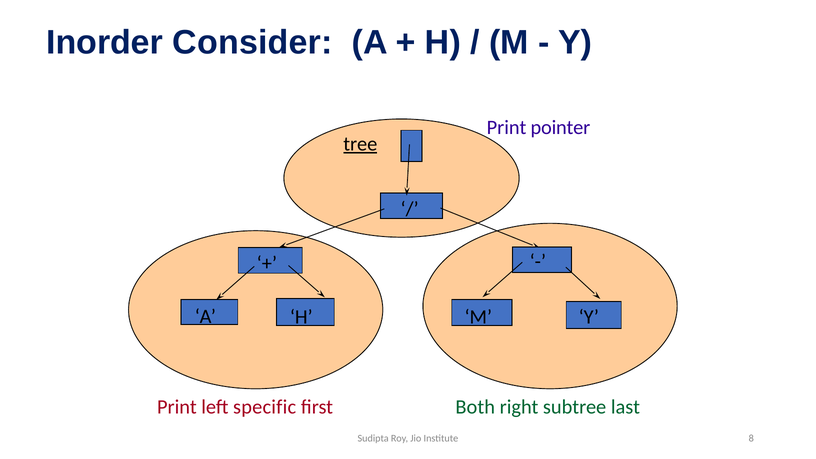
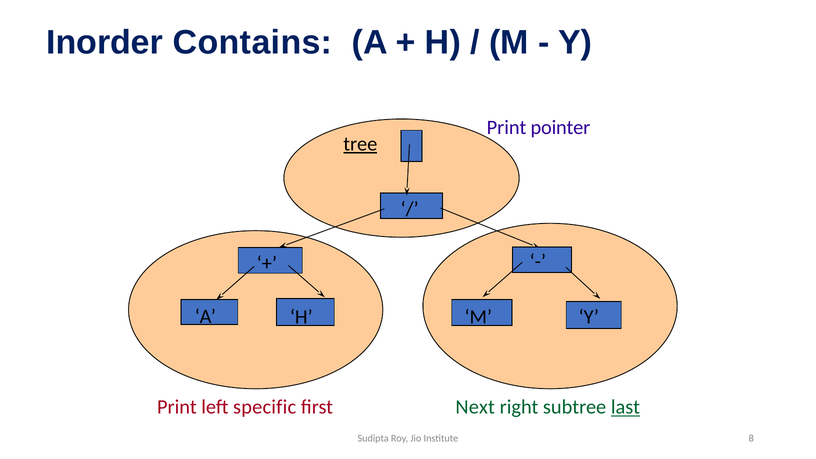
Consider: Consider -> Contains
Both: Both -> Next
last underline: none -> present
